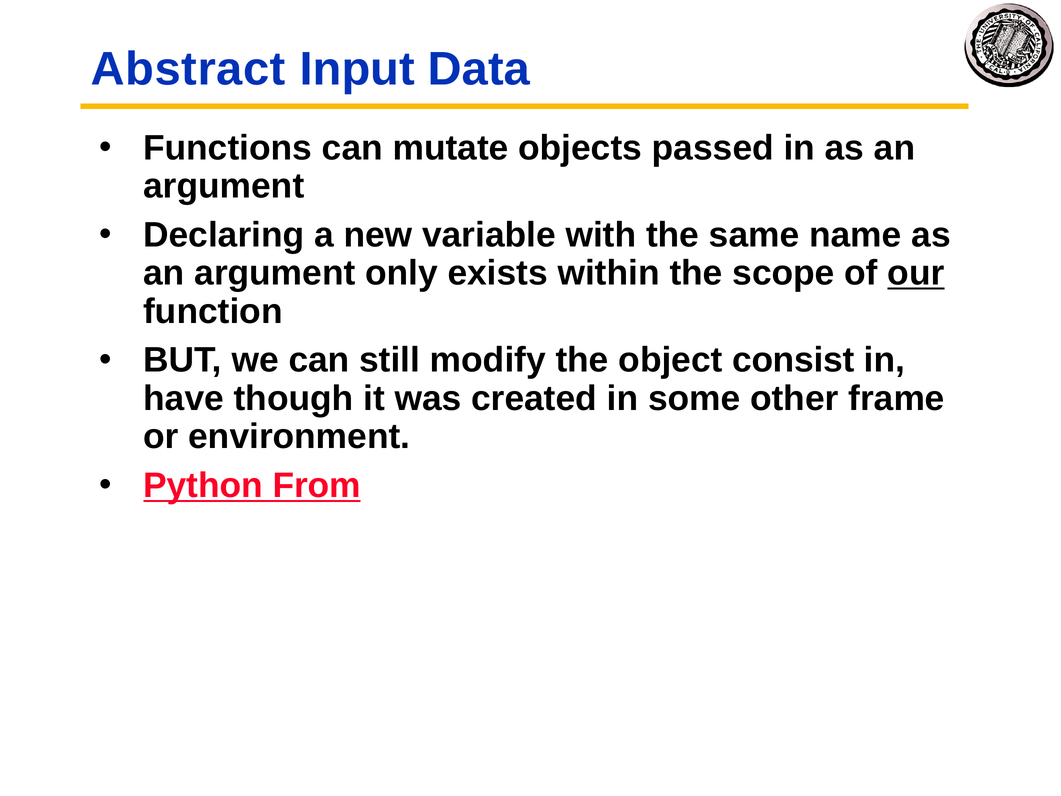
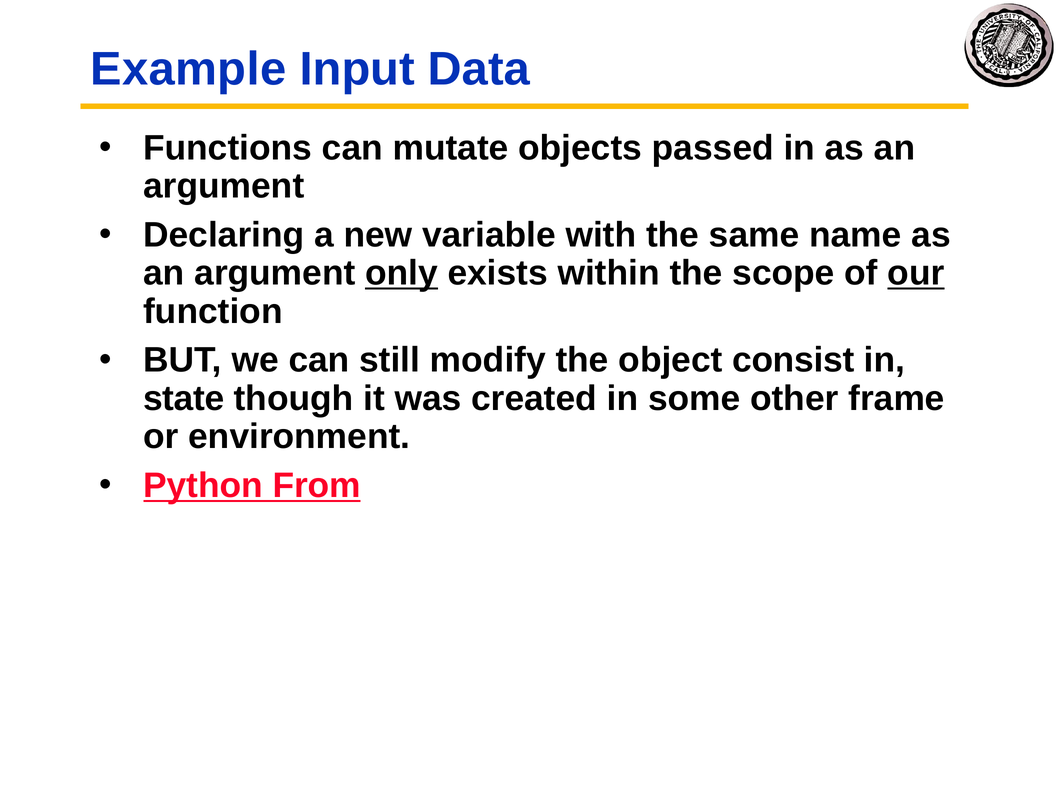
Abstract: Abstract -> Example
only underline: none -> present
have: have -> state
